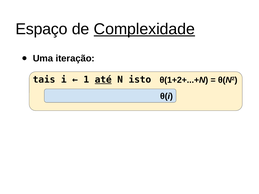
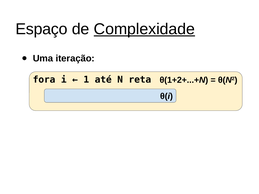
tais: tais -> fora
até underline: present -> none
isto: isto -> reta
